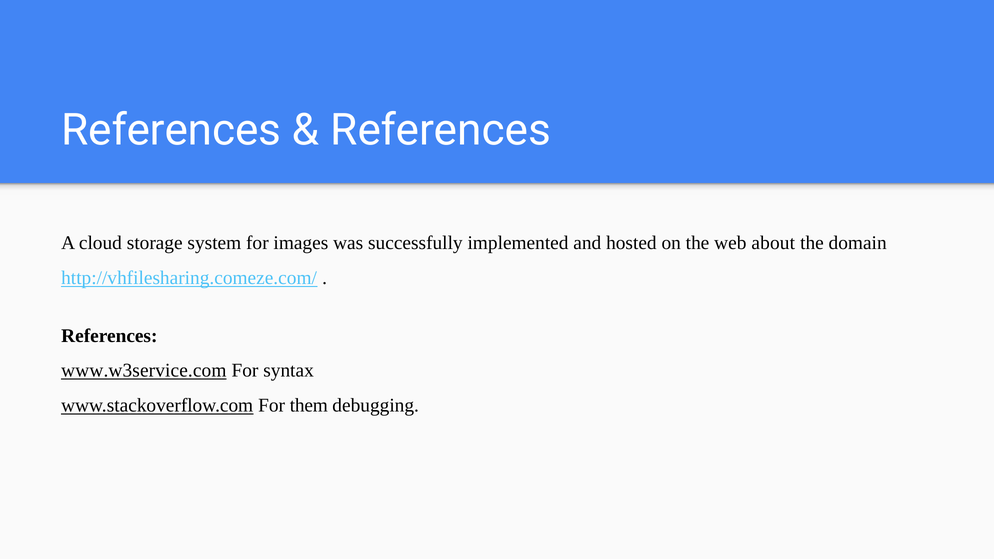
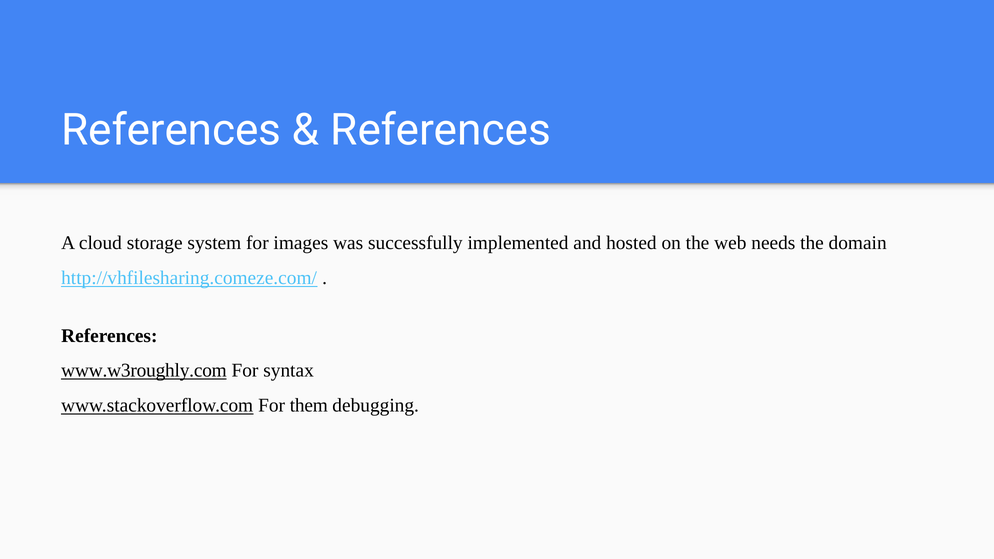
about: about -> needs
www.w3service.com: www.w3service.com -> www.w3roughly.com
